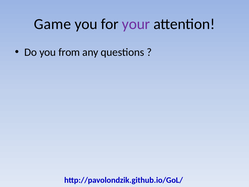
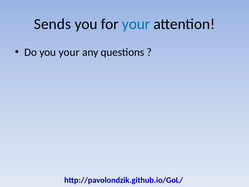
Game: Game -> Sends
your at (136, 24) colour: purple -> blue
you from: from -> your
